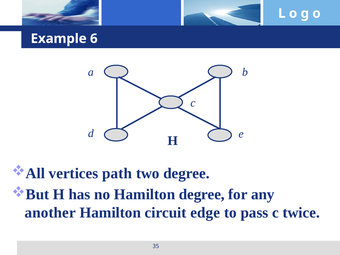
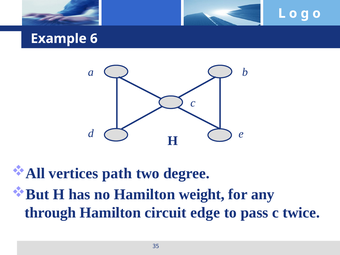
Hamilton degree: degree -> weight
another: another -> through
